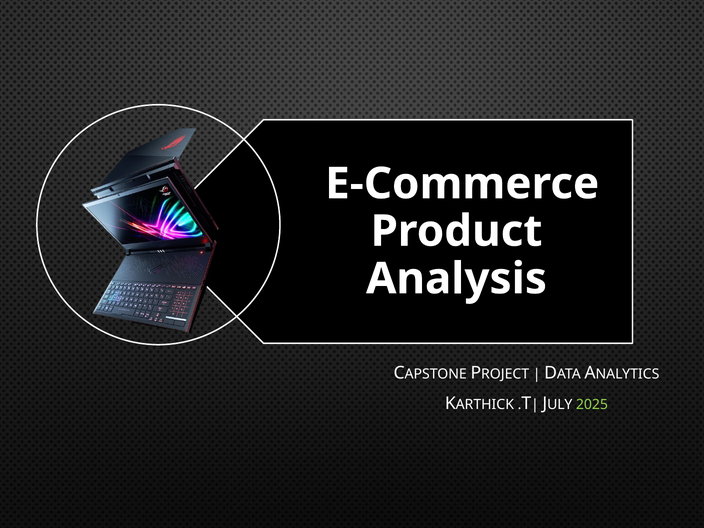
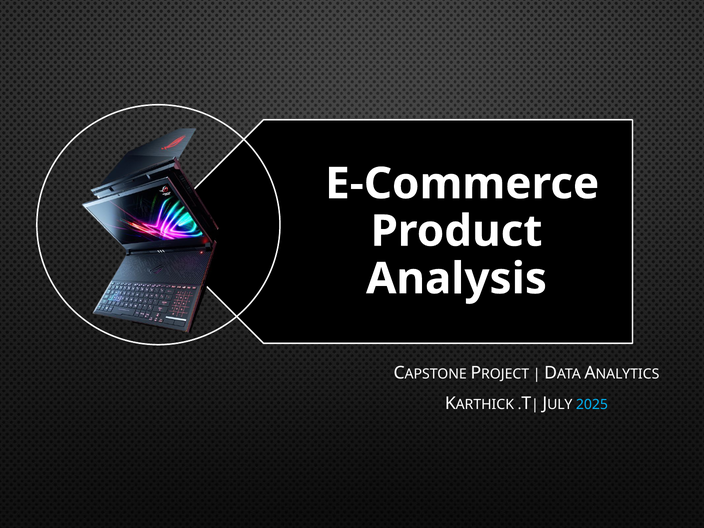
2025 colour: light green -> light blue
